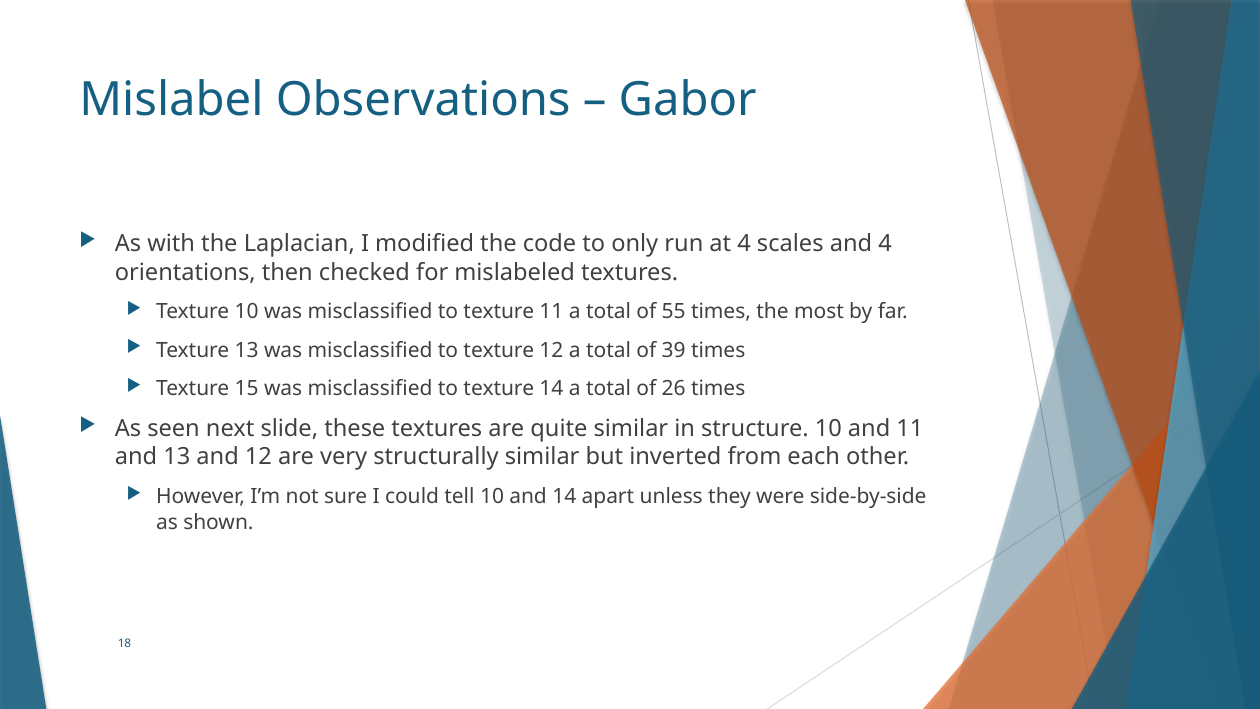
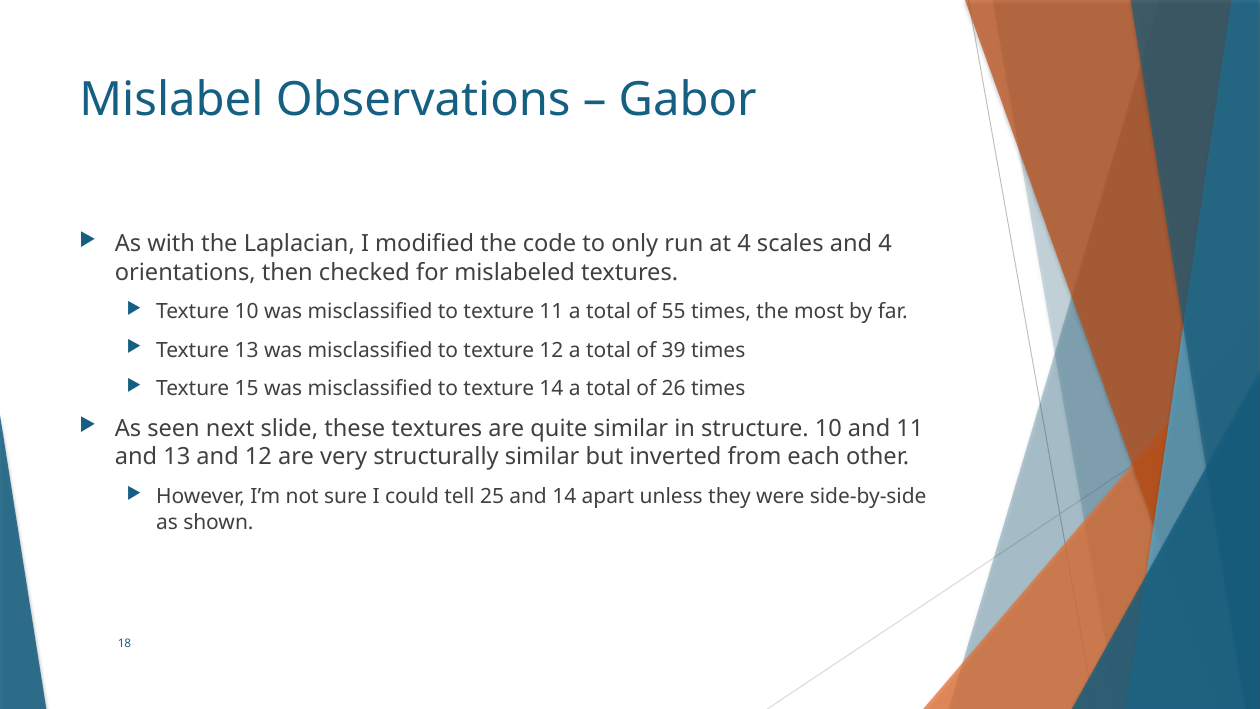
tell 10: 10 -> 25
